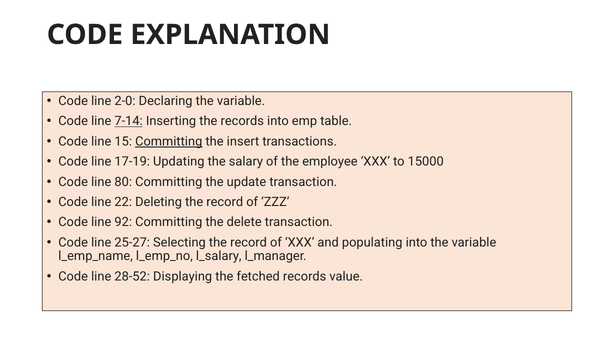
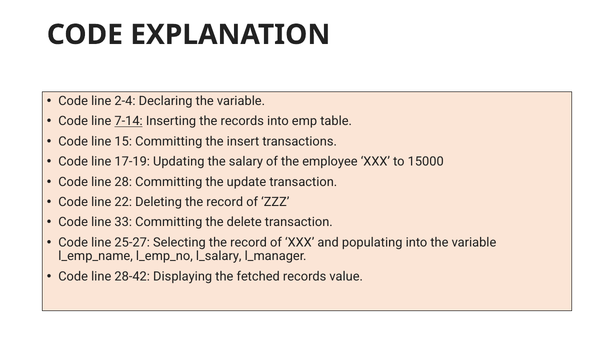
2-0: 2-0 -> 2-4
Committing at (169, 142) underline: present -> none
80: 80 -> 28
92: 92 -> 33
28-52: 28-52 -> 28-42
